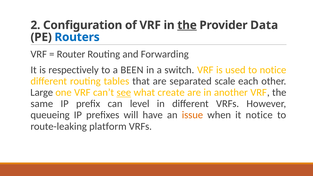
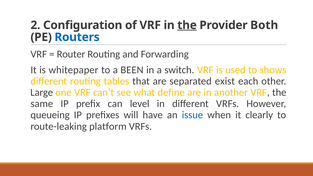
Data: Data -> Both
respectively: respectively -> whitepaper
to notice: notice -> shows
scale: scale -> exist
see underline: present -> none
create: create -> define
issue colour: orange -> blue
it notice: notice -> clearly
